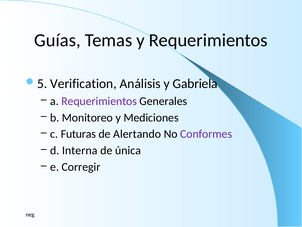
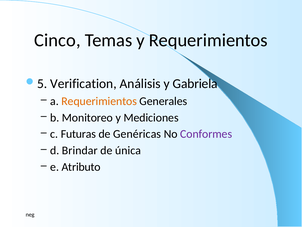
Guías: Guías -> Cinco
Requerimientos at (99, 101) colour: purple -> orange
Alertando: Alertando -> Genéricas
Interna: Interna -> Brindar
Corregir: Corregir -> Atributo
